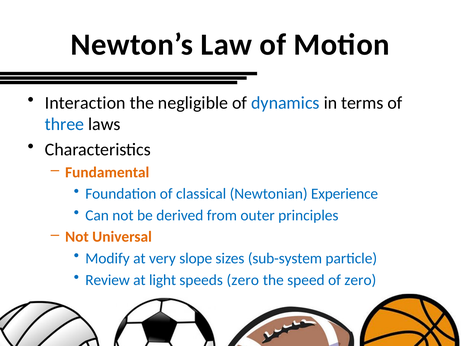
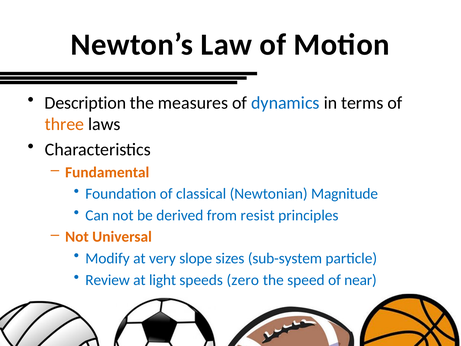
Interaction: Interaction -> Description
negligible: negligible -> measures
three colour: blue -> orange
Experience: Experience -> Magnitude
outer: outer -> resist
of zero: zero -> near
